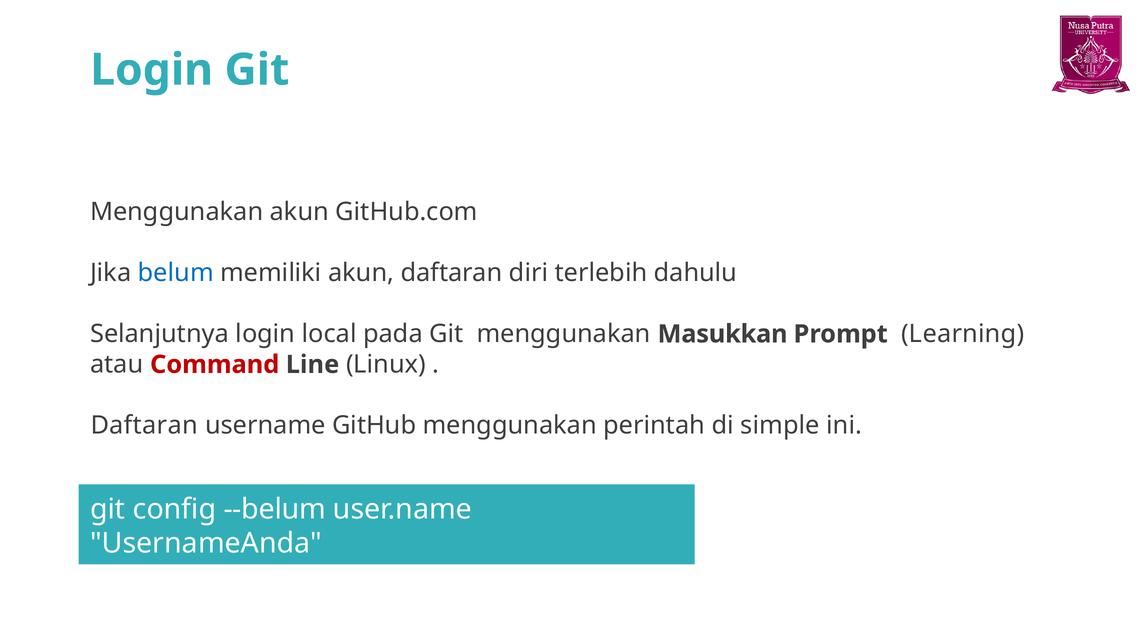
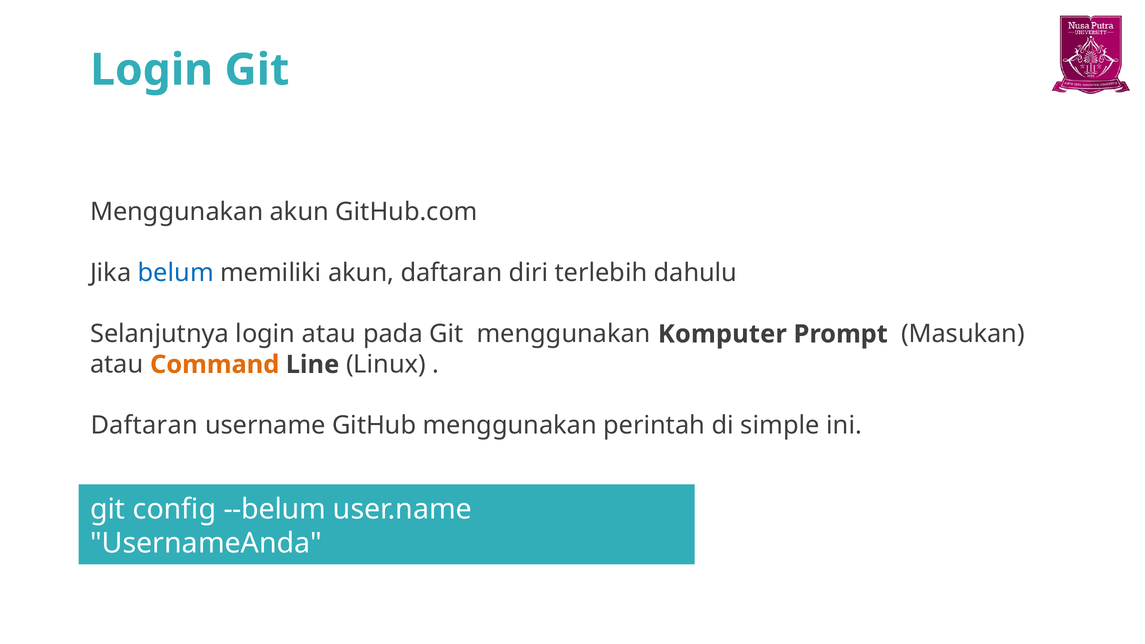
login local: local -> atau
Masukkan: Masukkan -> Komputer
Learning: Learning -> Masukan
Command colour: red -> orange
